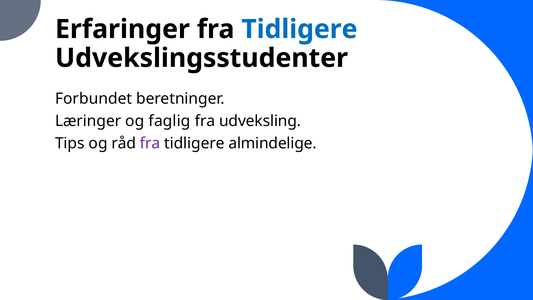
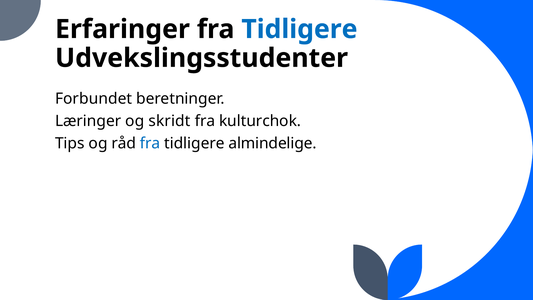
faglig: faglig -> skridt
udveksling: udveksling -> kulturchok
fra at (150, 143) colour: purple -> blue
